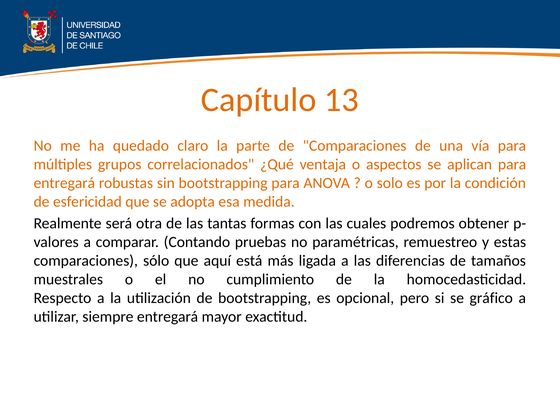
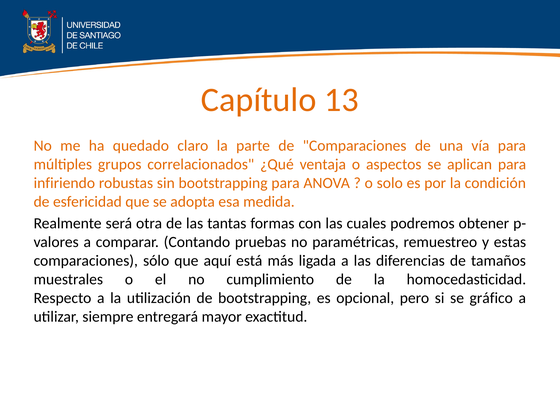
entregará at (64, 183): entregará -> infiriendo
